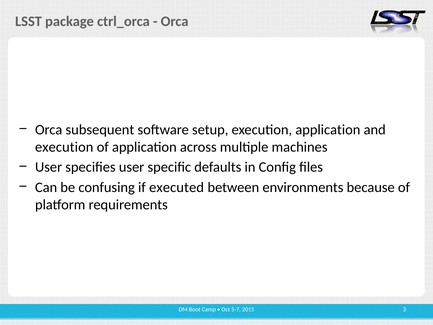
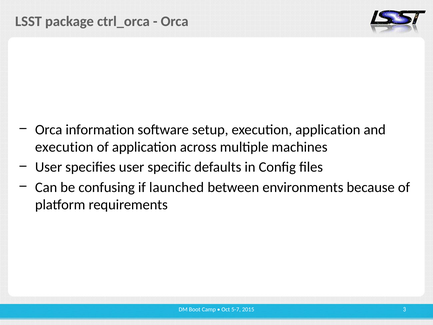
subsequent: subsequent -> information
executed: executed -> launched
